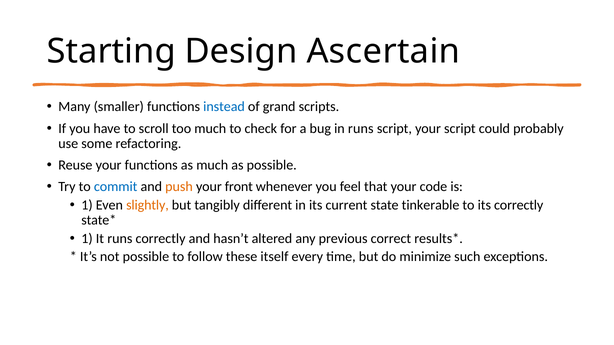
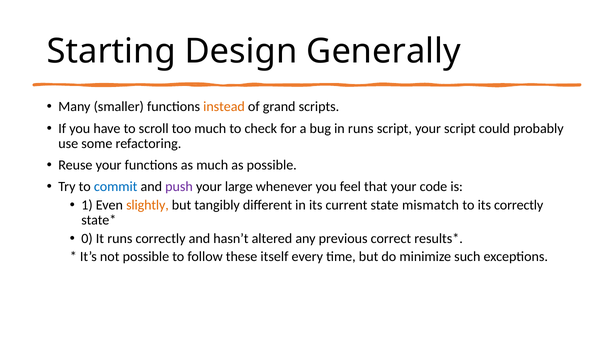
Ascertain: Ascertain -> Generally
instead colour: blue -> orange
push colour: orange -> purple
front: front -> large
tinkerable: tinkerable -> mismatch
1 at (87, 239): 1 -> 0
